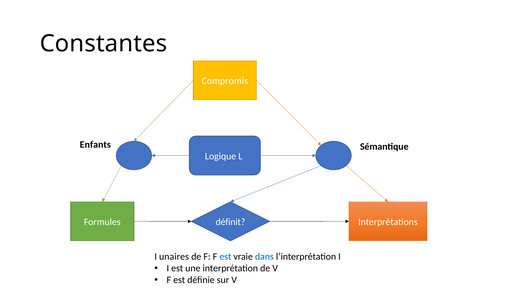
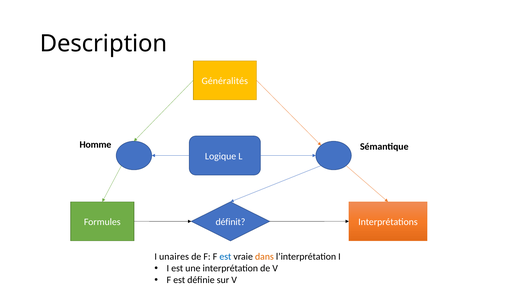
Constantes: Constantes -> Description
Compromis: Compromis -> Généralités
Enfants: Enfants -> Homme
dans colour: blue -> orange
